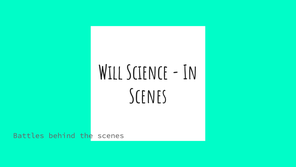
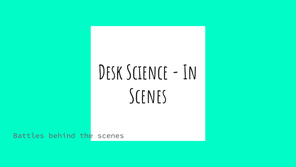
Will: Will -> Desk
